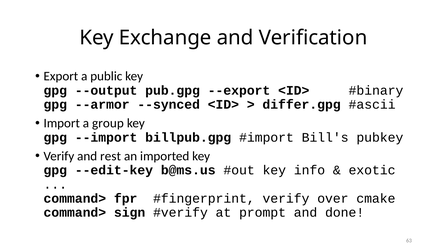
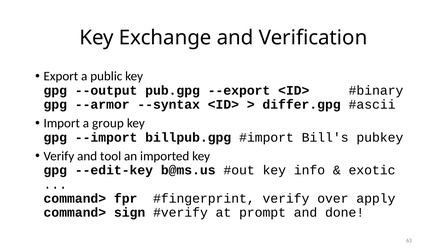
--synced: --synced -> --syntax
rest: rest -> tool
cmake: cmake -> apply
